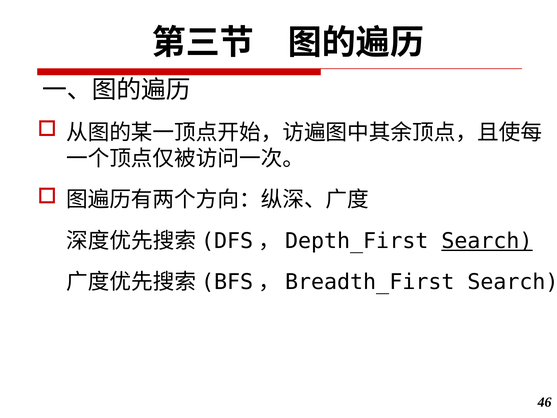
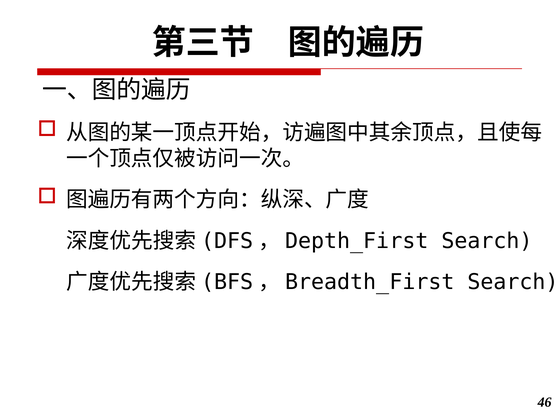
Search at (487, 241) underline: present -> none
